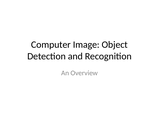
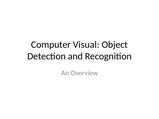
Image: Image -> Visual
